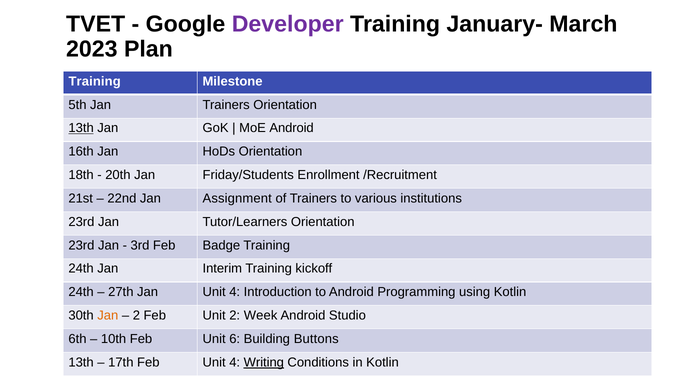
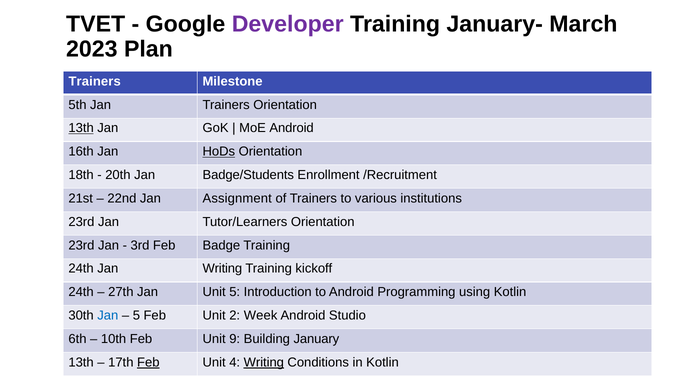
Training at (95, 81): Training -> Trainers
HoDs underline: none -> present
Friday/Students: Friday/Students -> Badge/Students
Jan Interim: Interim -> Writing
Jan Unit 4: 4 -> 5
Jan at (108, 316) colour: orange -> blue
2 at (136, 316): 2 -> 5
6: 6 -> 9
Buttons: Buttons -> January
Feb at (148, 363) underline: none -> present
